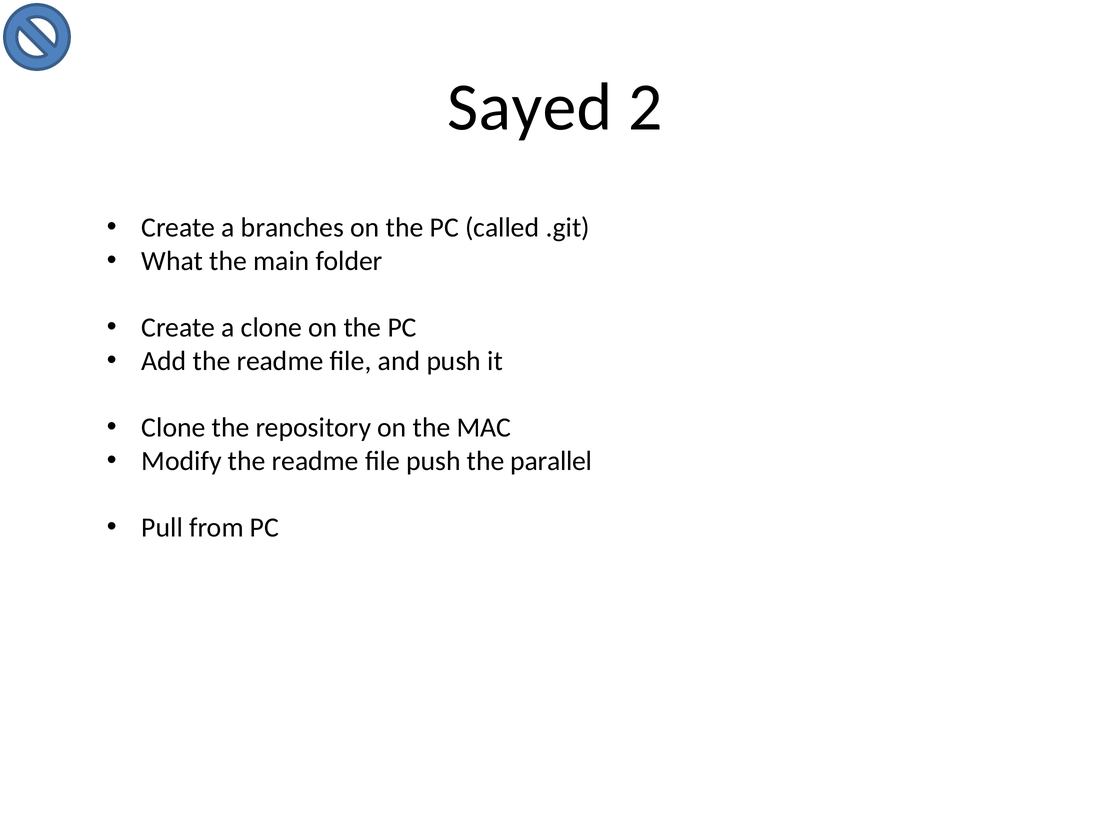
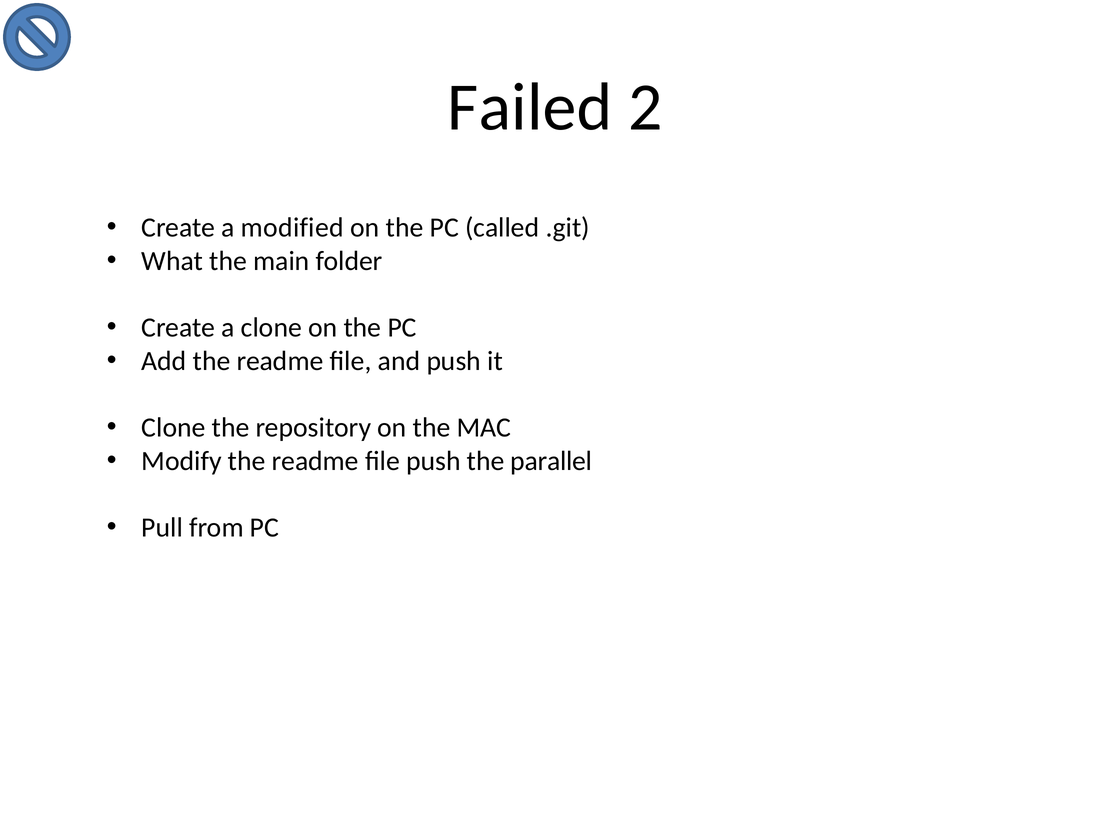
Sayed: Sayed -> Failed
branches: branches -> modified
